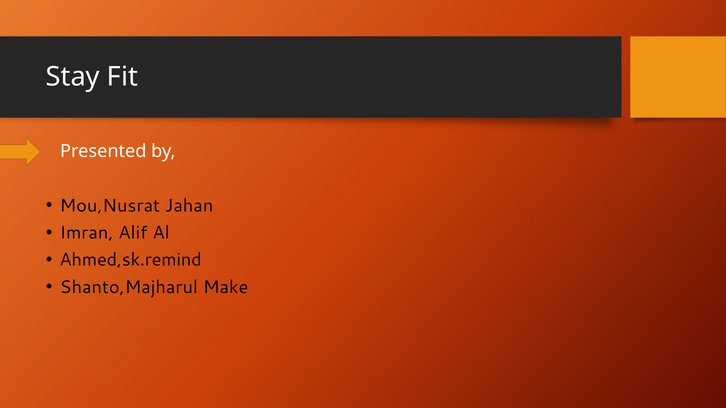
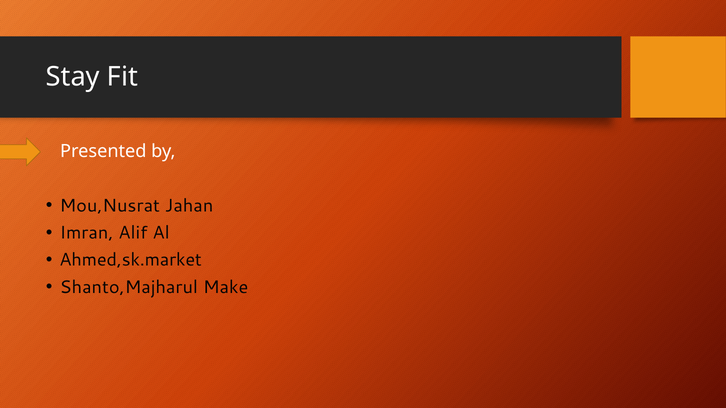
Ahmed,sk.remind: Ahmed,sk.remind -> Ahmed,sk.market
